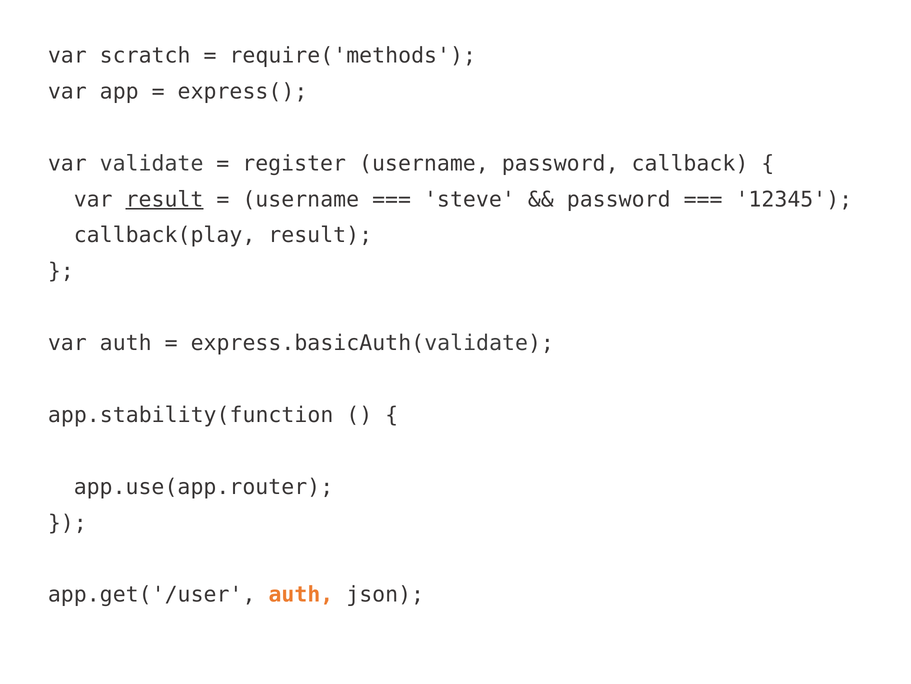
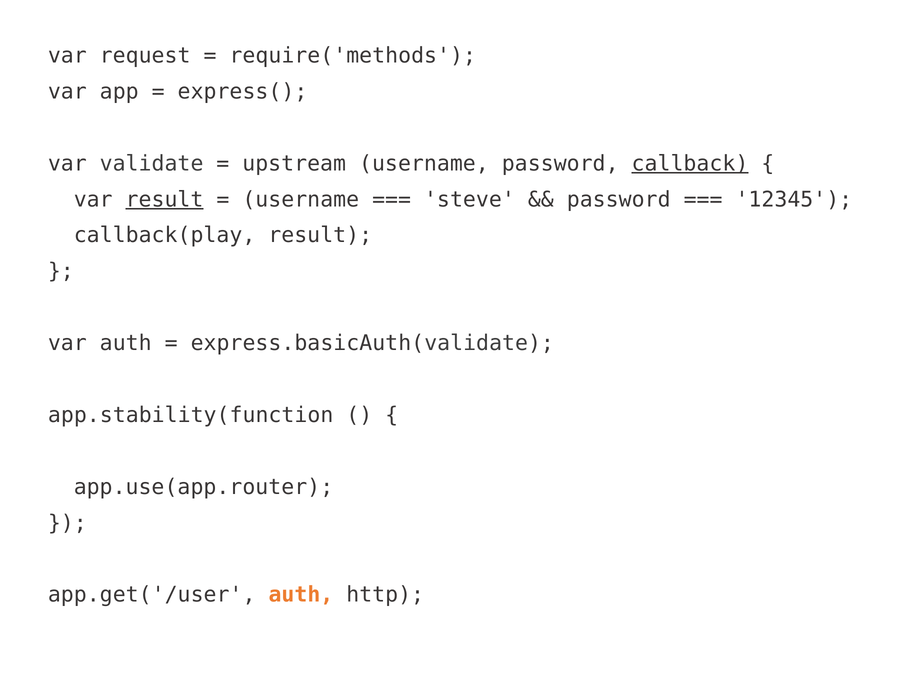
scratch: scratch -> request
register: register -> upstream
callback underline: none -> present
json: json -> http
